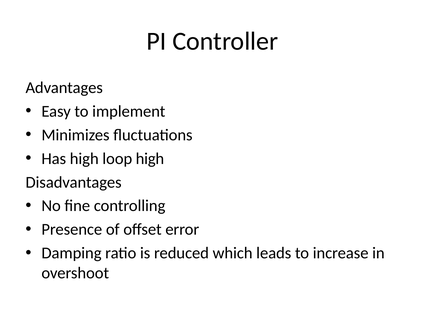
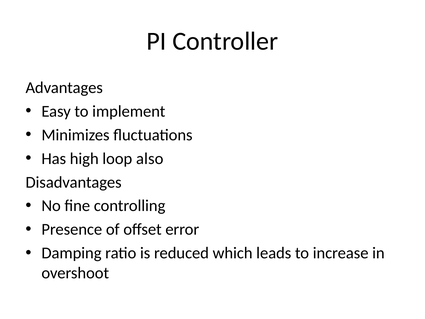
loop high: high -> also
